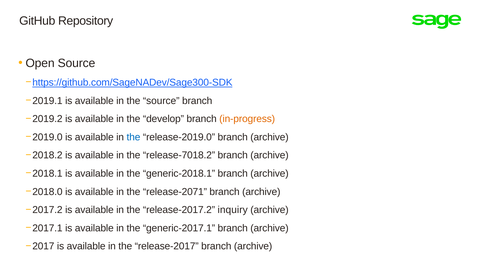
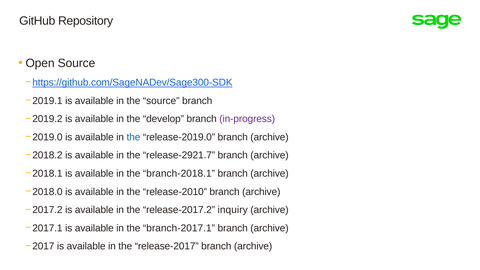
in-progress colour: orange -> purple
release-7018.2: release-7018.2 -> release-2921.7
generic-2018.1: generic-2018.1 -> branch-2018.1
release-2071: release-2071 -> release-2010
generic-2017.1: generic-2017.1 -> branch-2017.1
